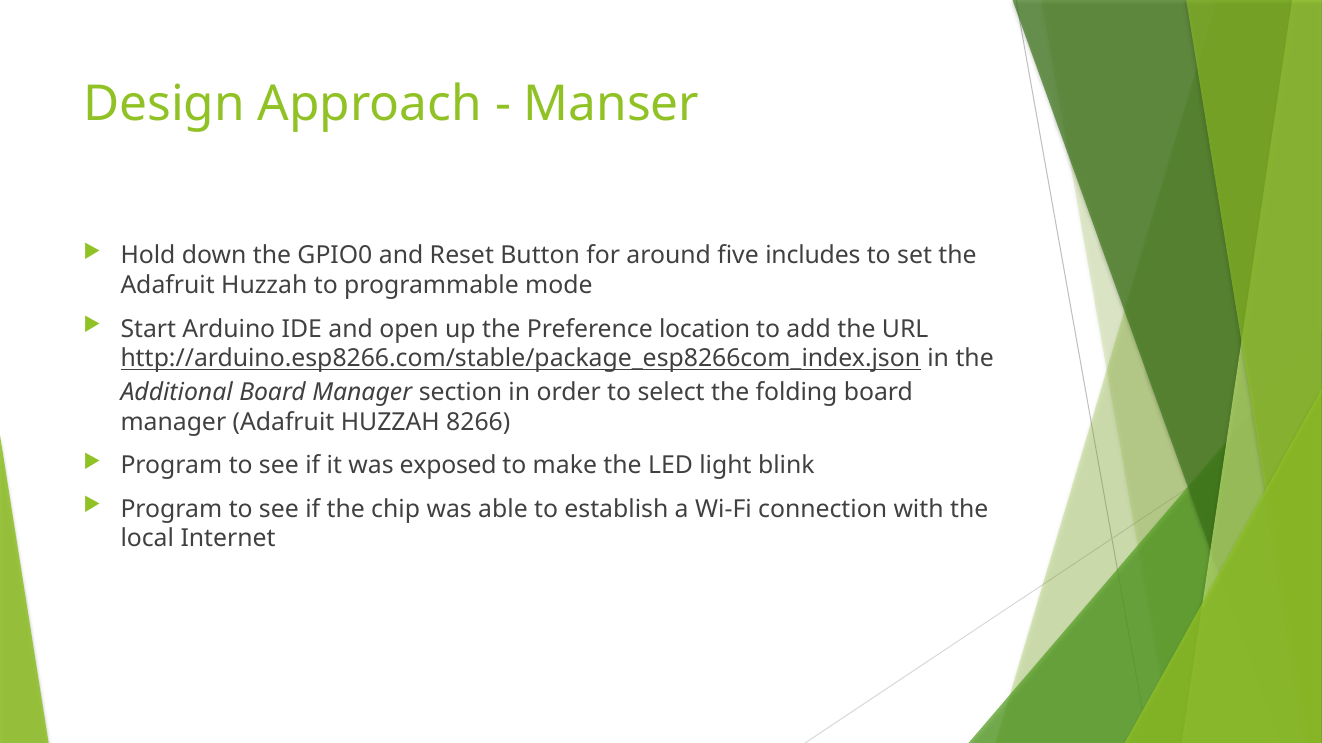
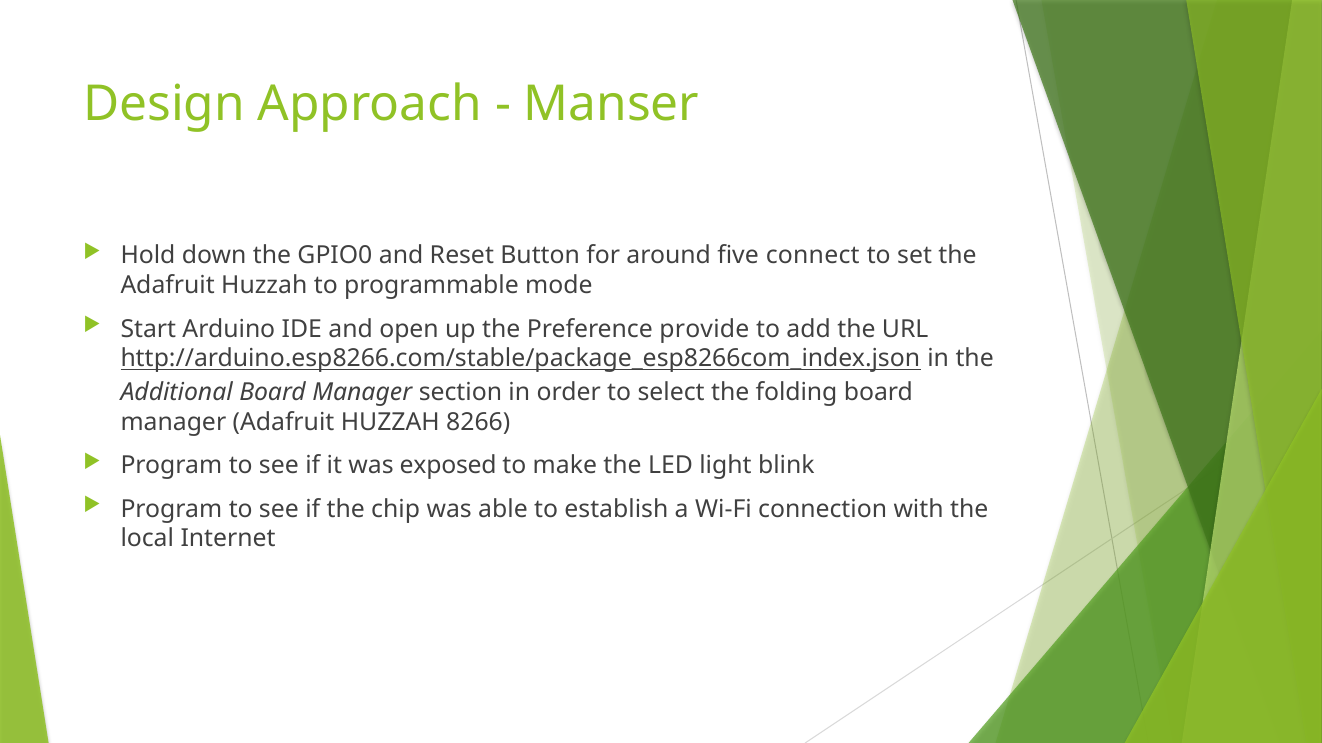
includes: includes -> connect
location: location -> provide
